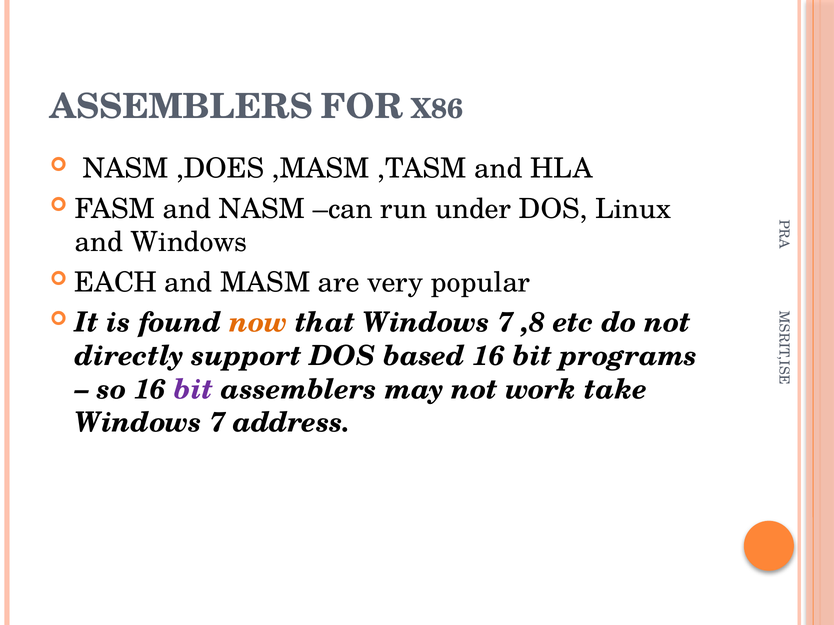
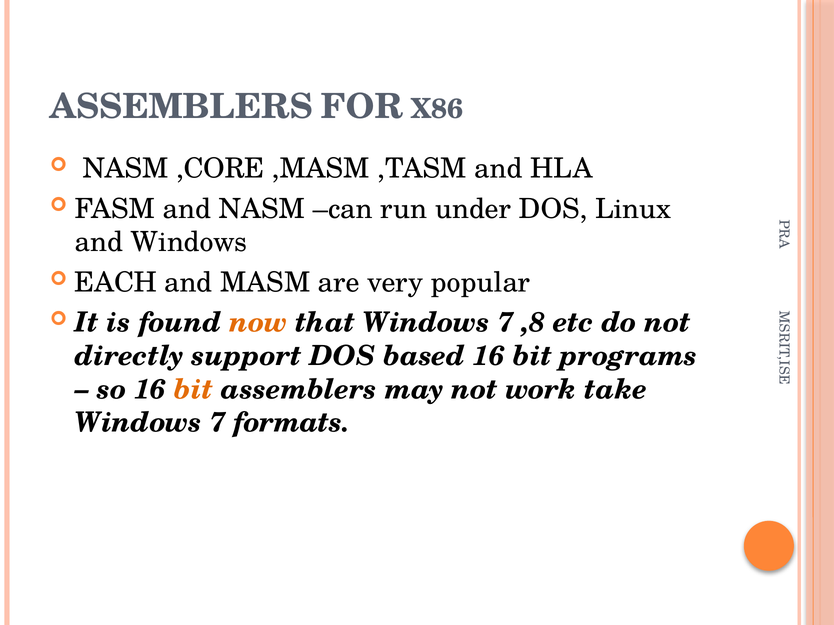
,DOES: ,DOES -> ,CORE
bit at (193, 390) colour: purple -> orange
address: address -> formats
